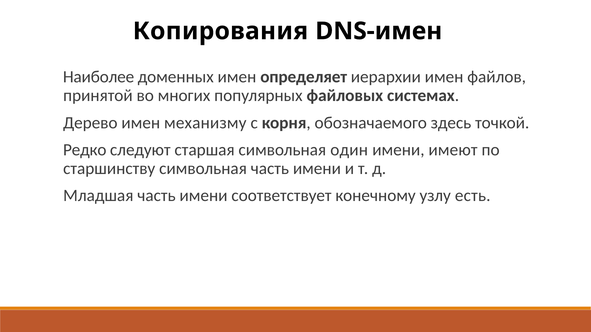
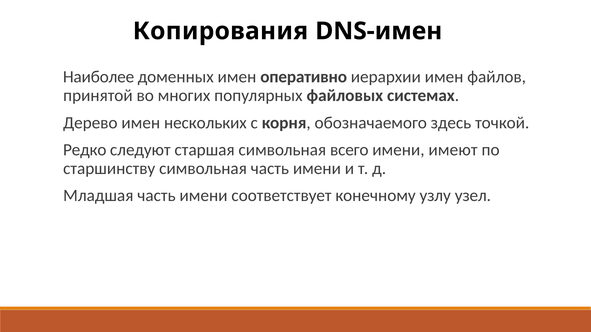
определяет: определяет -> оперативно
механизму: механизму -> нескольких
один: один -> всего
есть: есть -> узел
